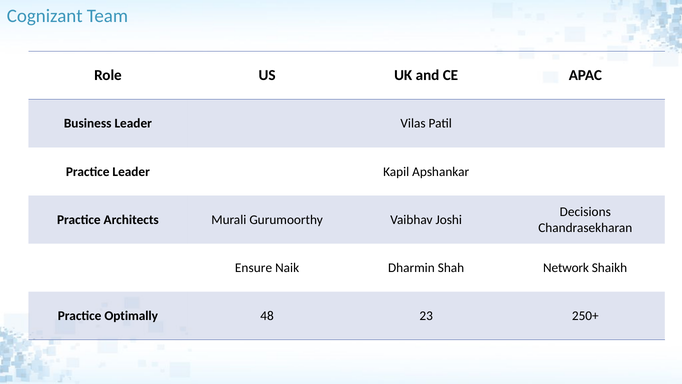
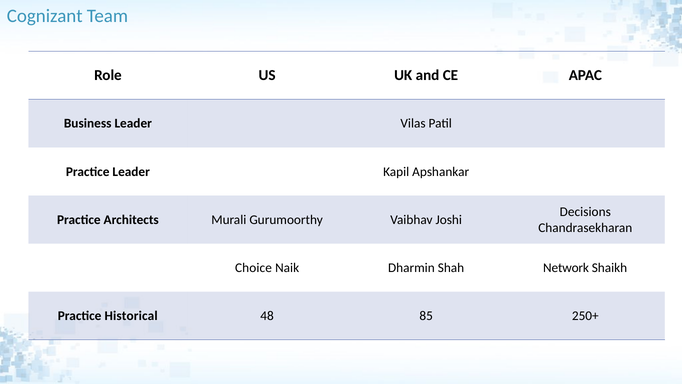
Ensure: Ensure -> Choice
Optimally: Optimally -> Historical
23: 23 -> 85
